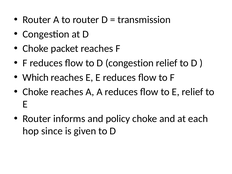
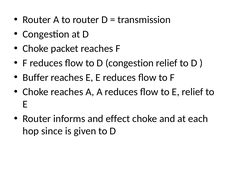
Which: Which -> Buffer
policy: policy -> effect
